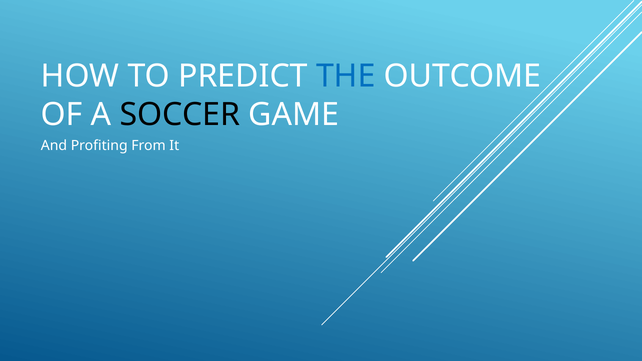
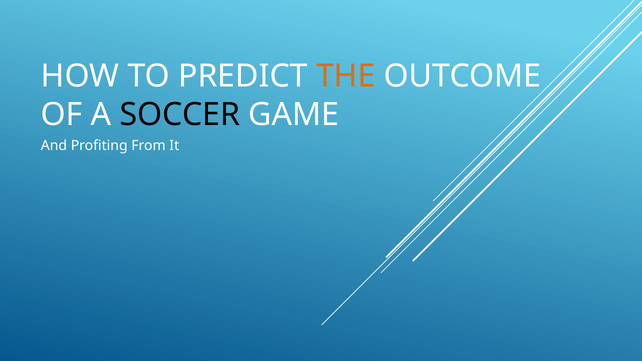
THE colour: blue -> orange
